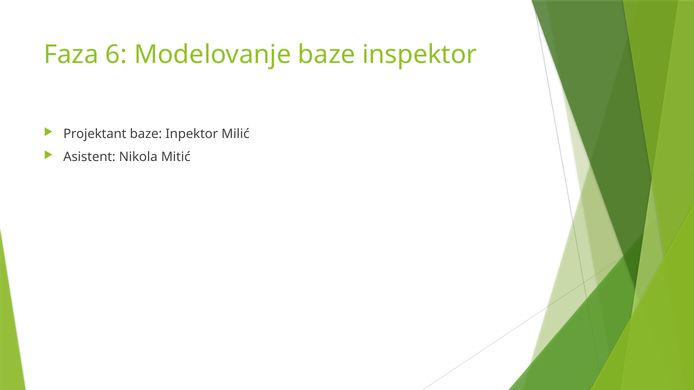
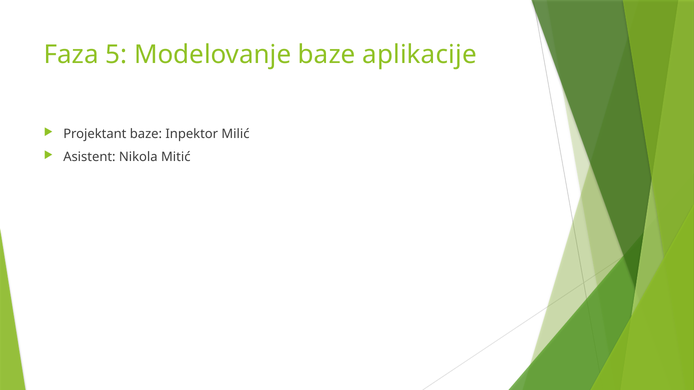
6: 6 -> 5
inspektor: inspektor -> aplikacije
